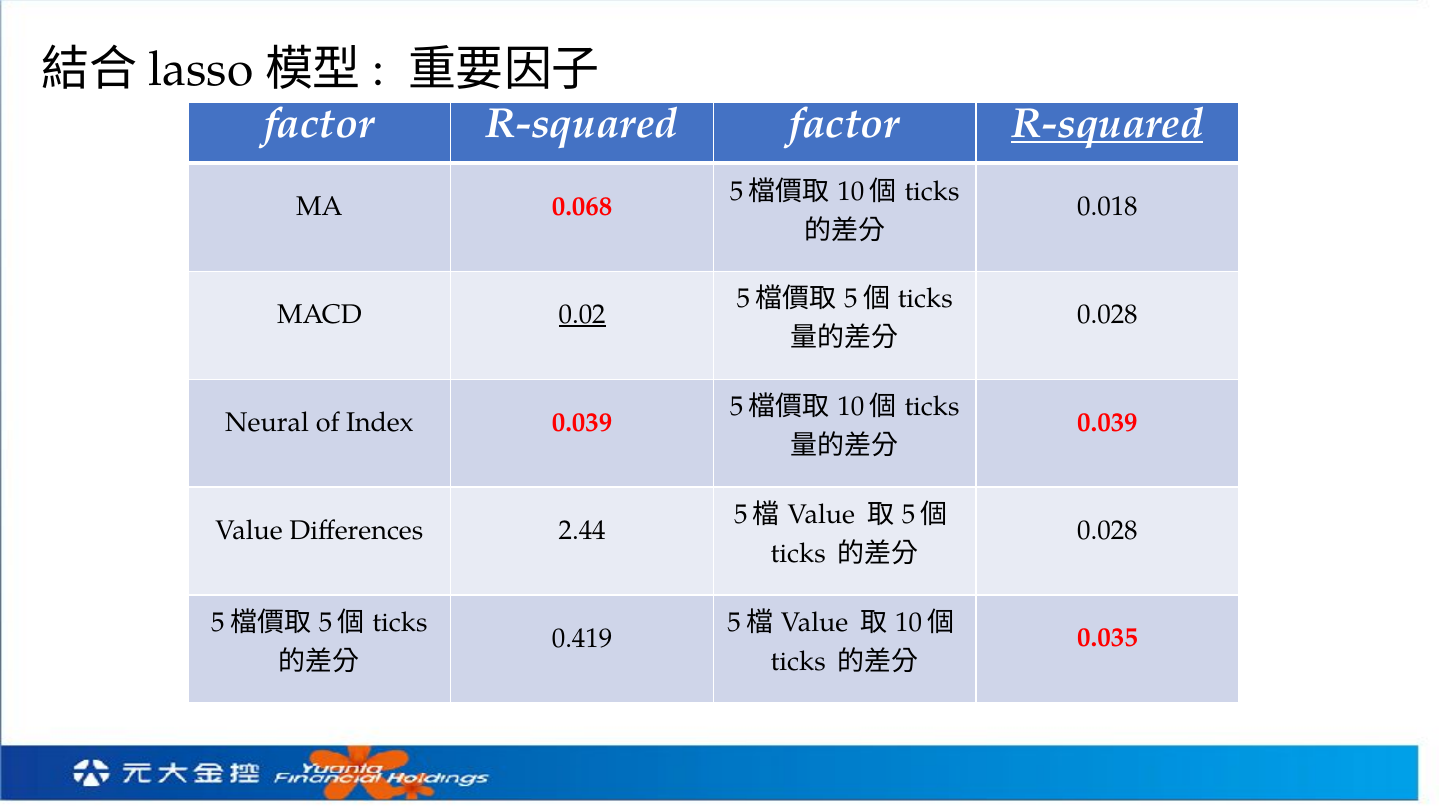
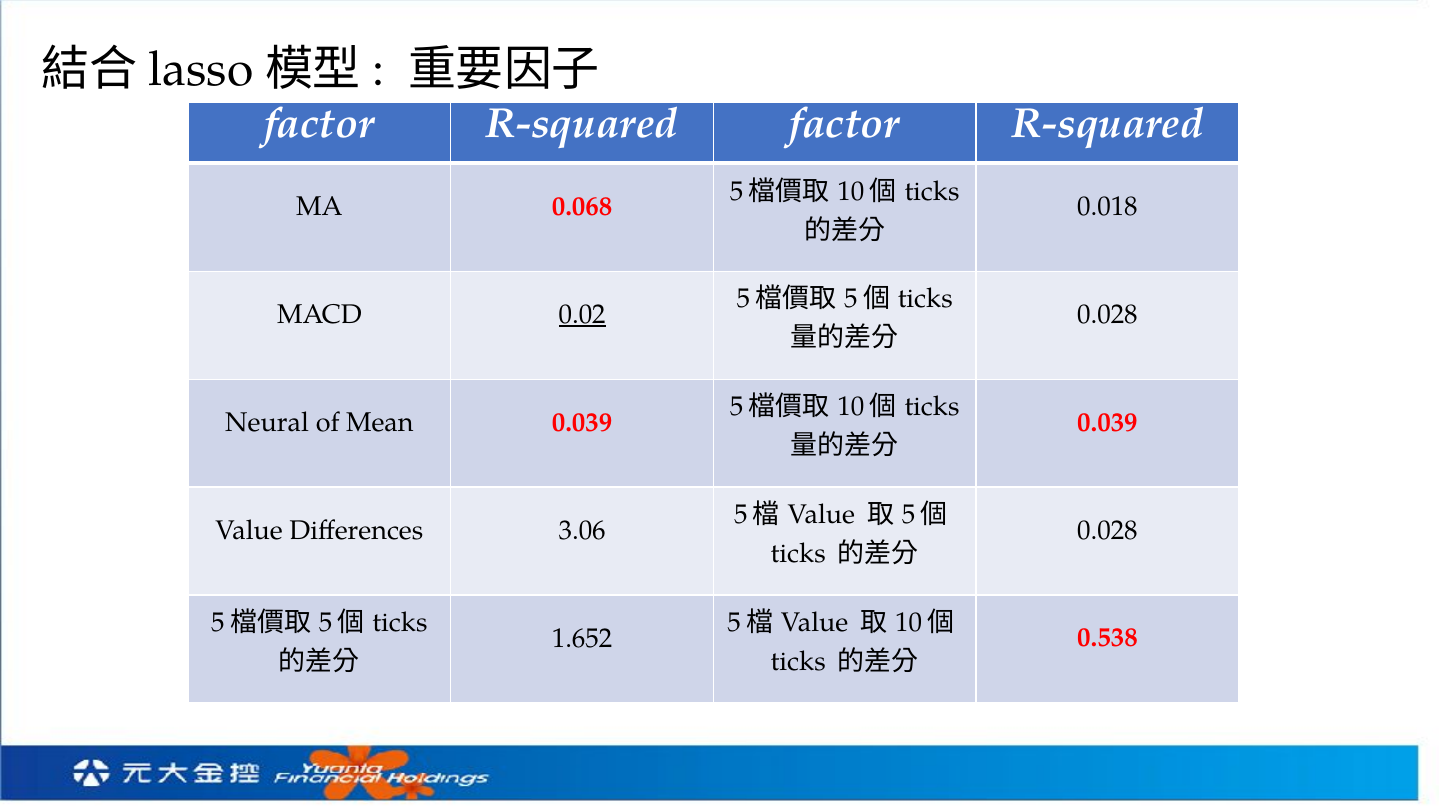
R-squared at (1107, 124) underline: present -> none
Index: Index -> Mean
2.44: 2.44 -> 3.06
0.035: 0.035 -> 0.538
0.419: 0.419 -> 1.652
